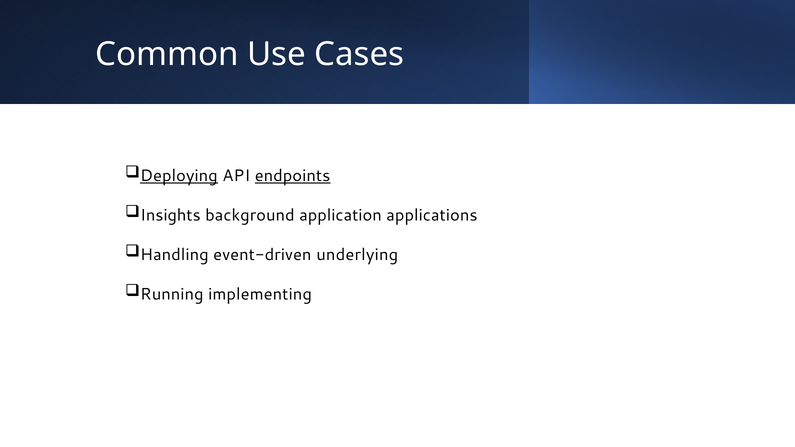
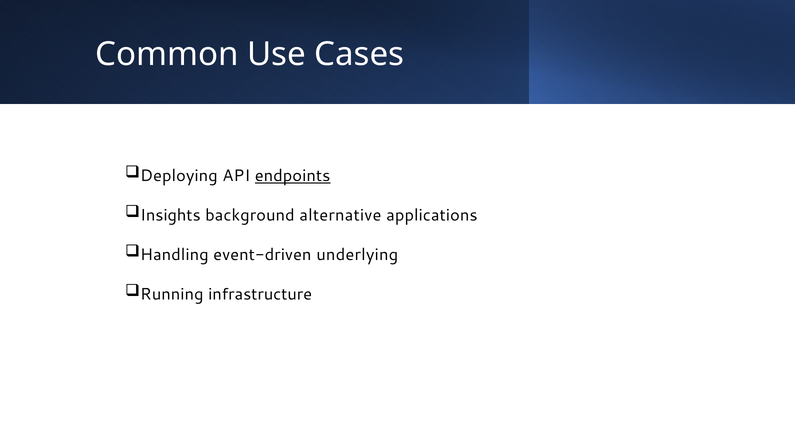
Deploying underline: present -> none
application: application -> alternative
implementing: implementing -> infrastructure
